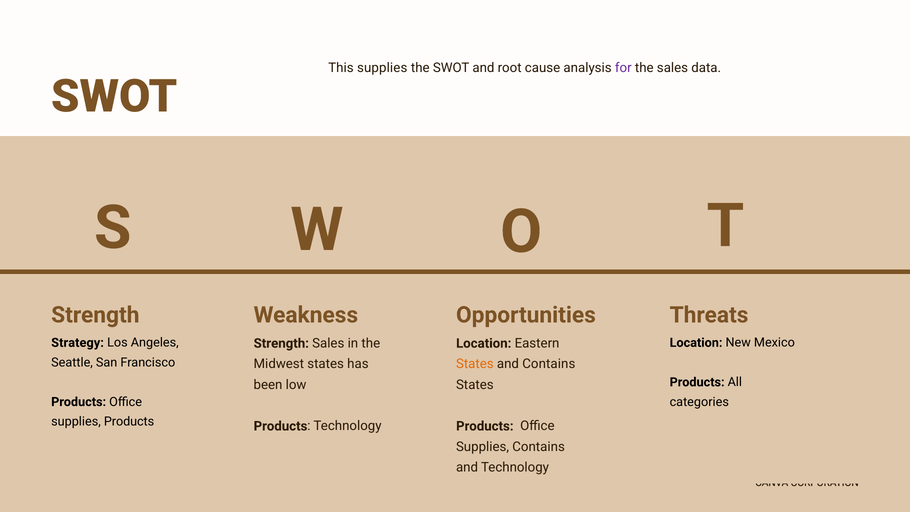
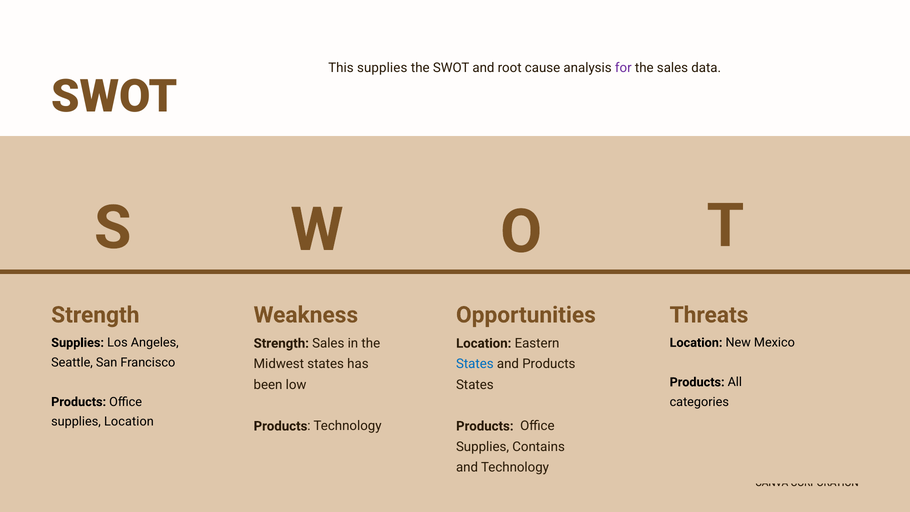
Strategy at (78, 343): Strategy -> Supplies
States at (475, 364) colour: orange -> blue
and Contains: Contains -> Products
supplies Products: Products -> Location
